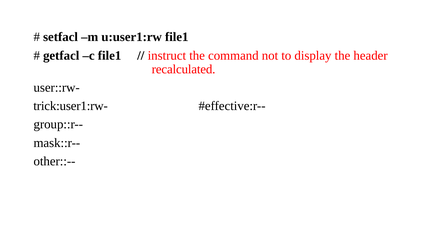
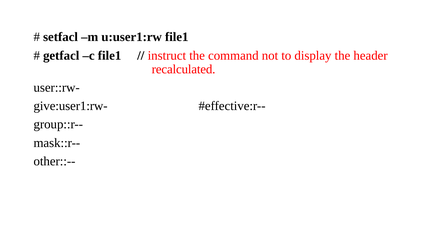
trick:user1:rw-: trick:user1:rw- -> give:user1:rw-
